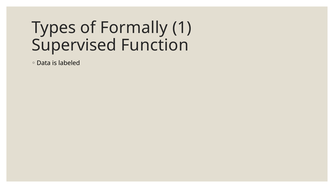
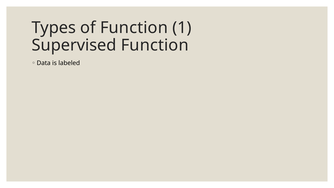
of Formally: Formally -> Function
